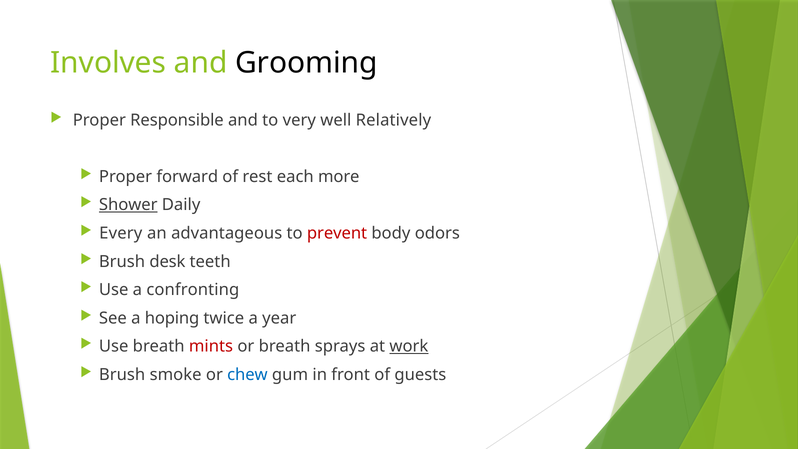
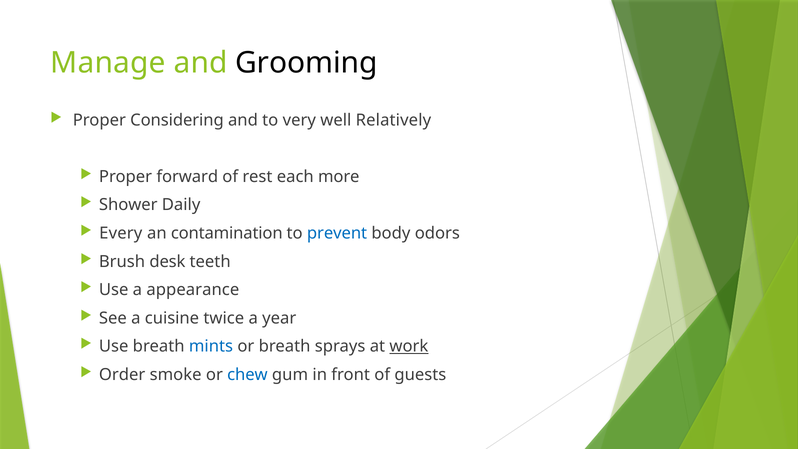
Involves: Involves -> Manage
Responsible: Responsible -> Considering
Shower underline: present -> none
advantageous: advantageous -> contamination
prevent colour: red -> blue
confronting: confronting -> appearance
hoping: hoping -> cuisine
mints colour: red -> blue
Brush at (122, 375): Brush -> Order
